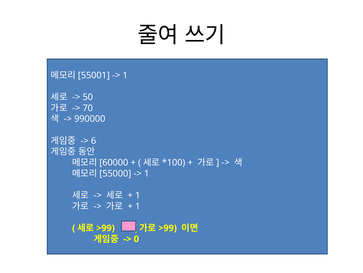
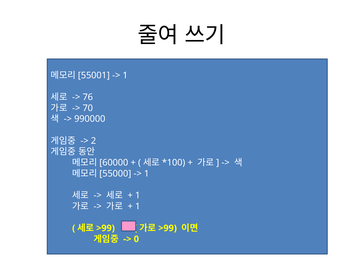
50: 50 -> 76
6: 6 -> 2
